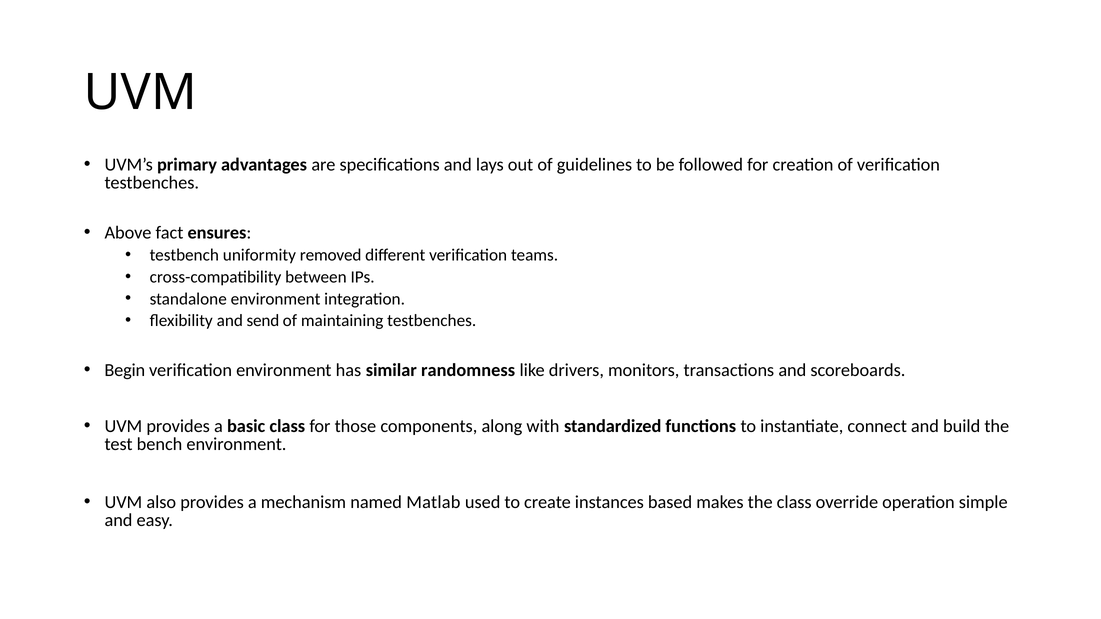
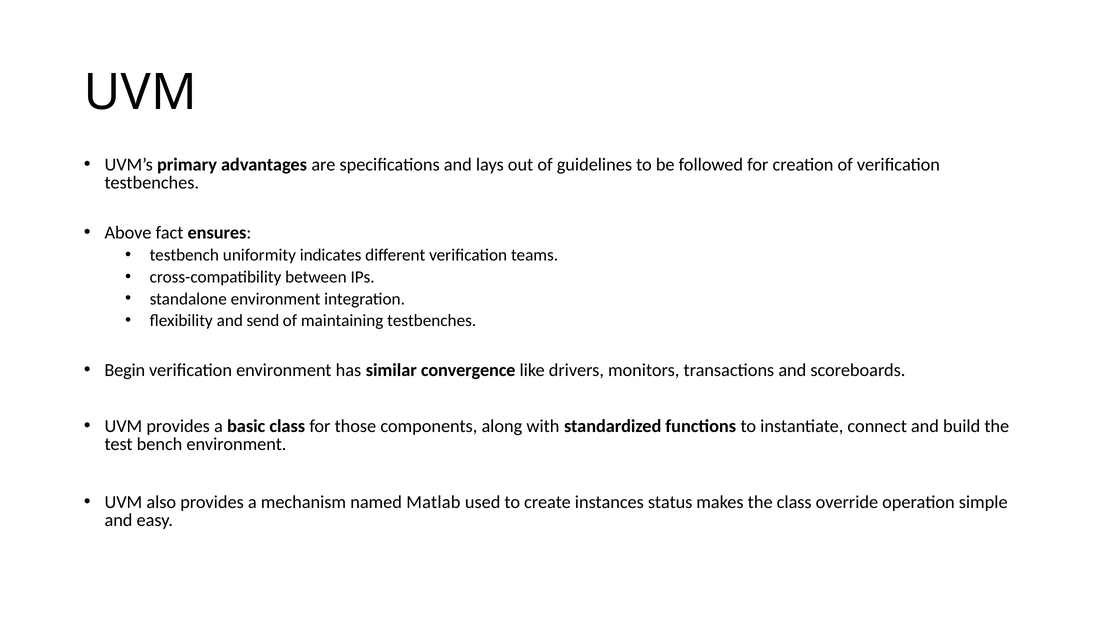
removed: removed -> indicates
randomness: randomness -> convergence
based: based -> status
